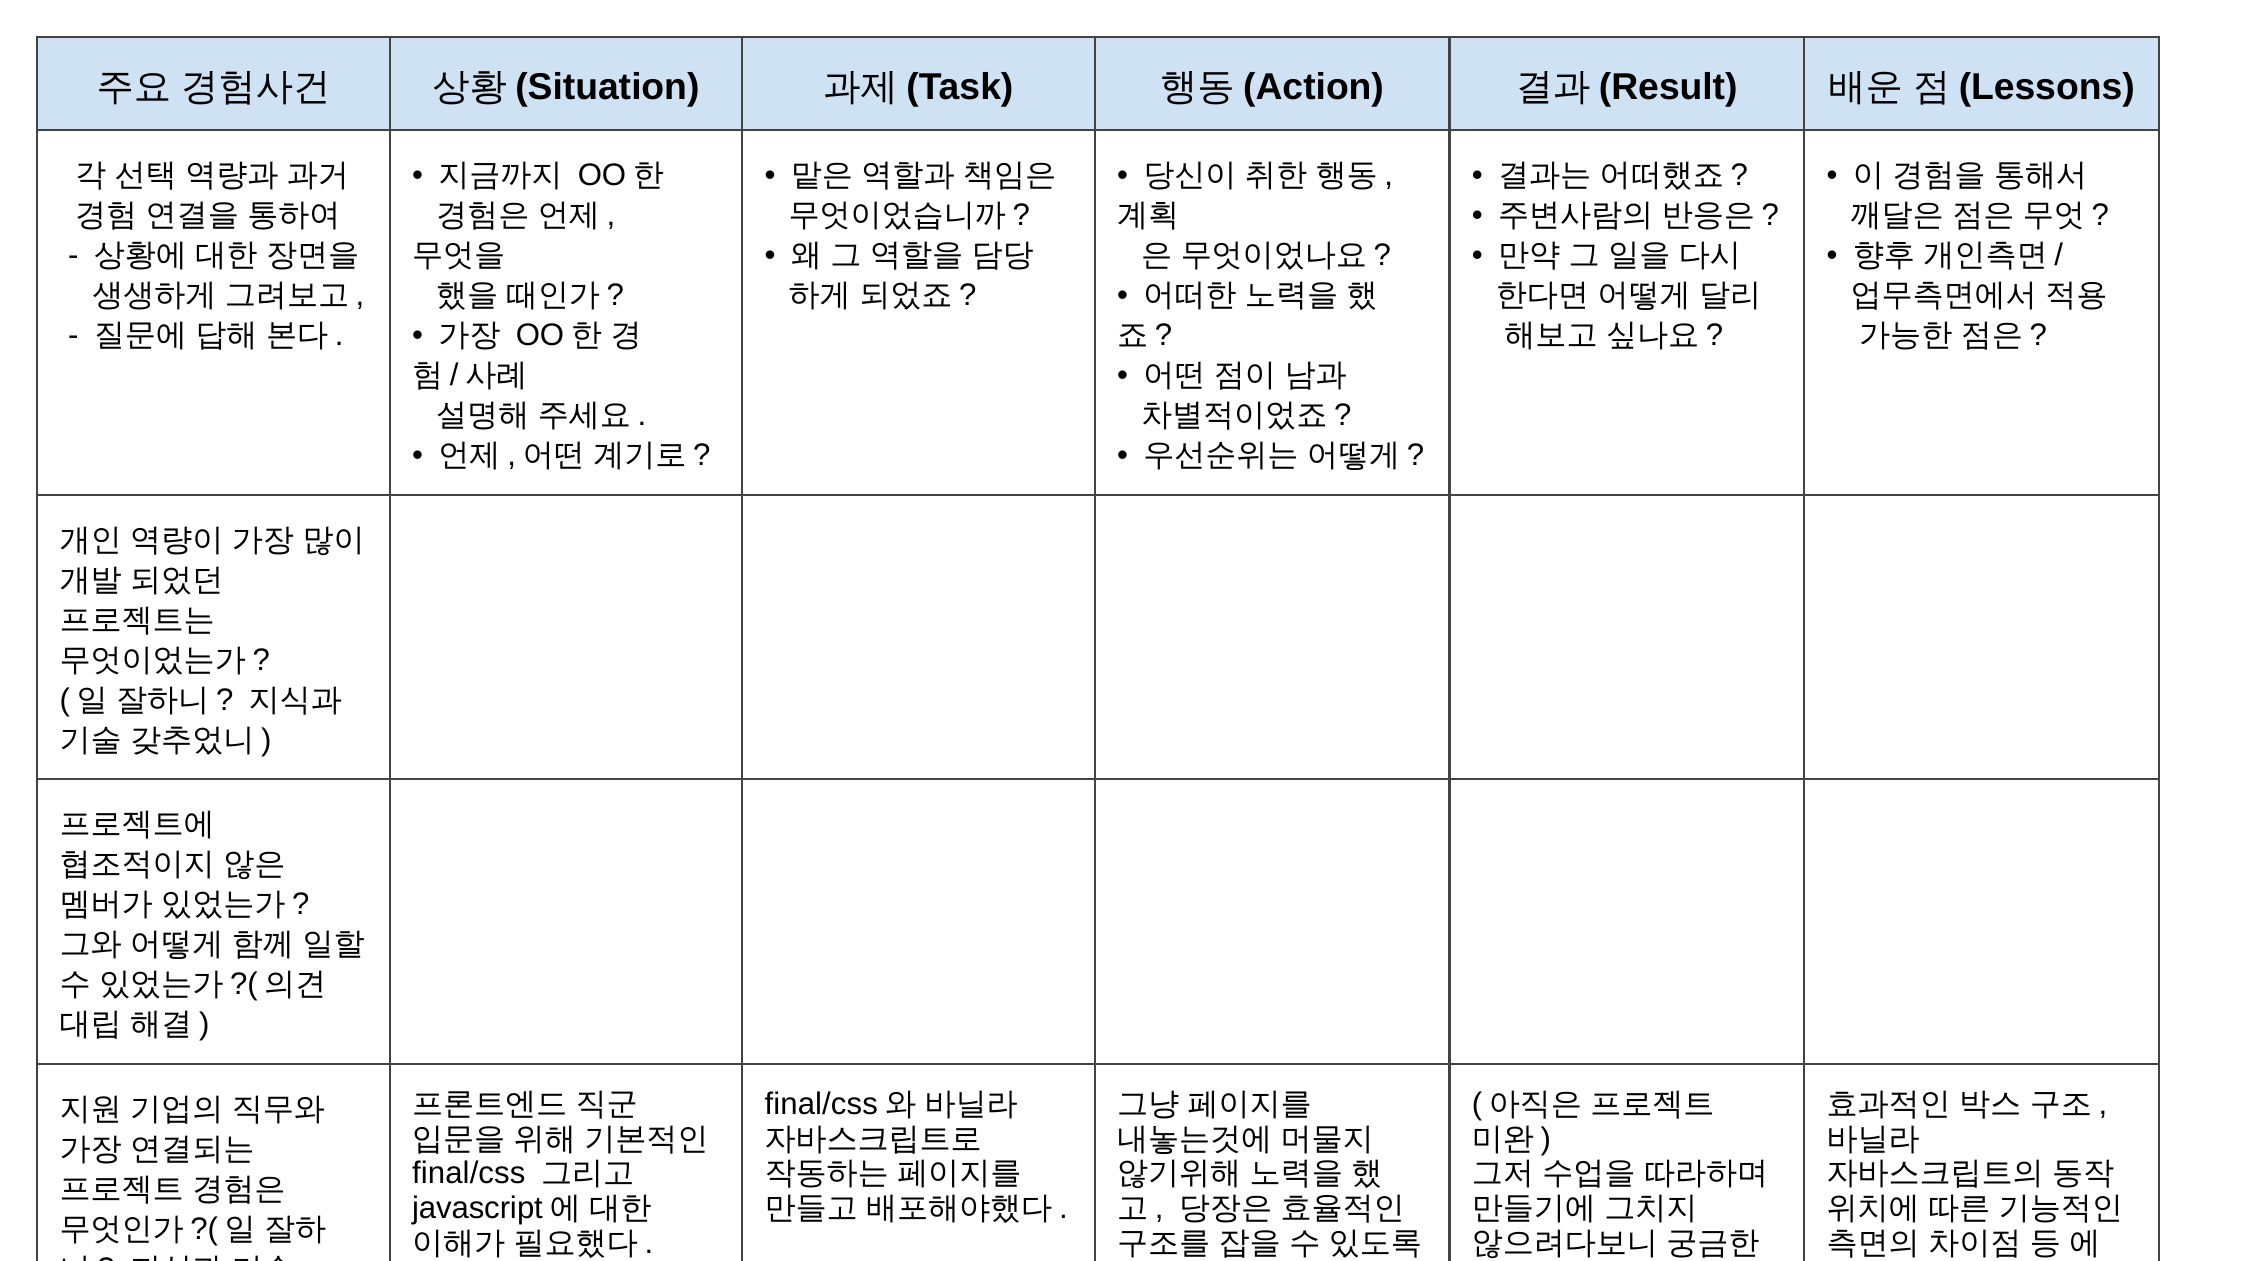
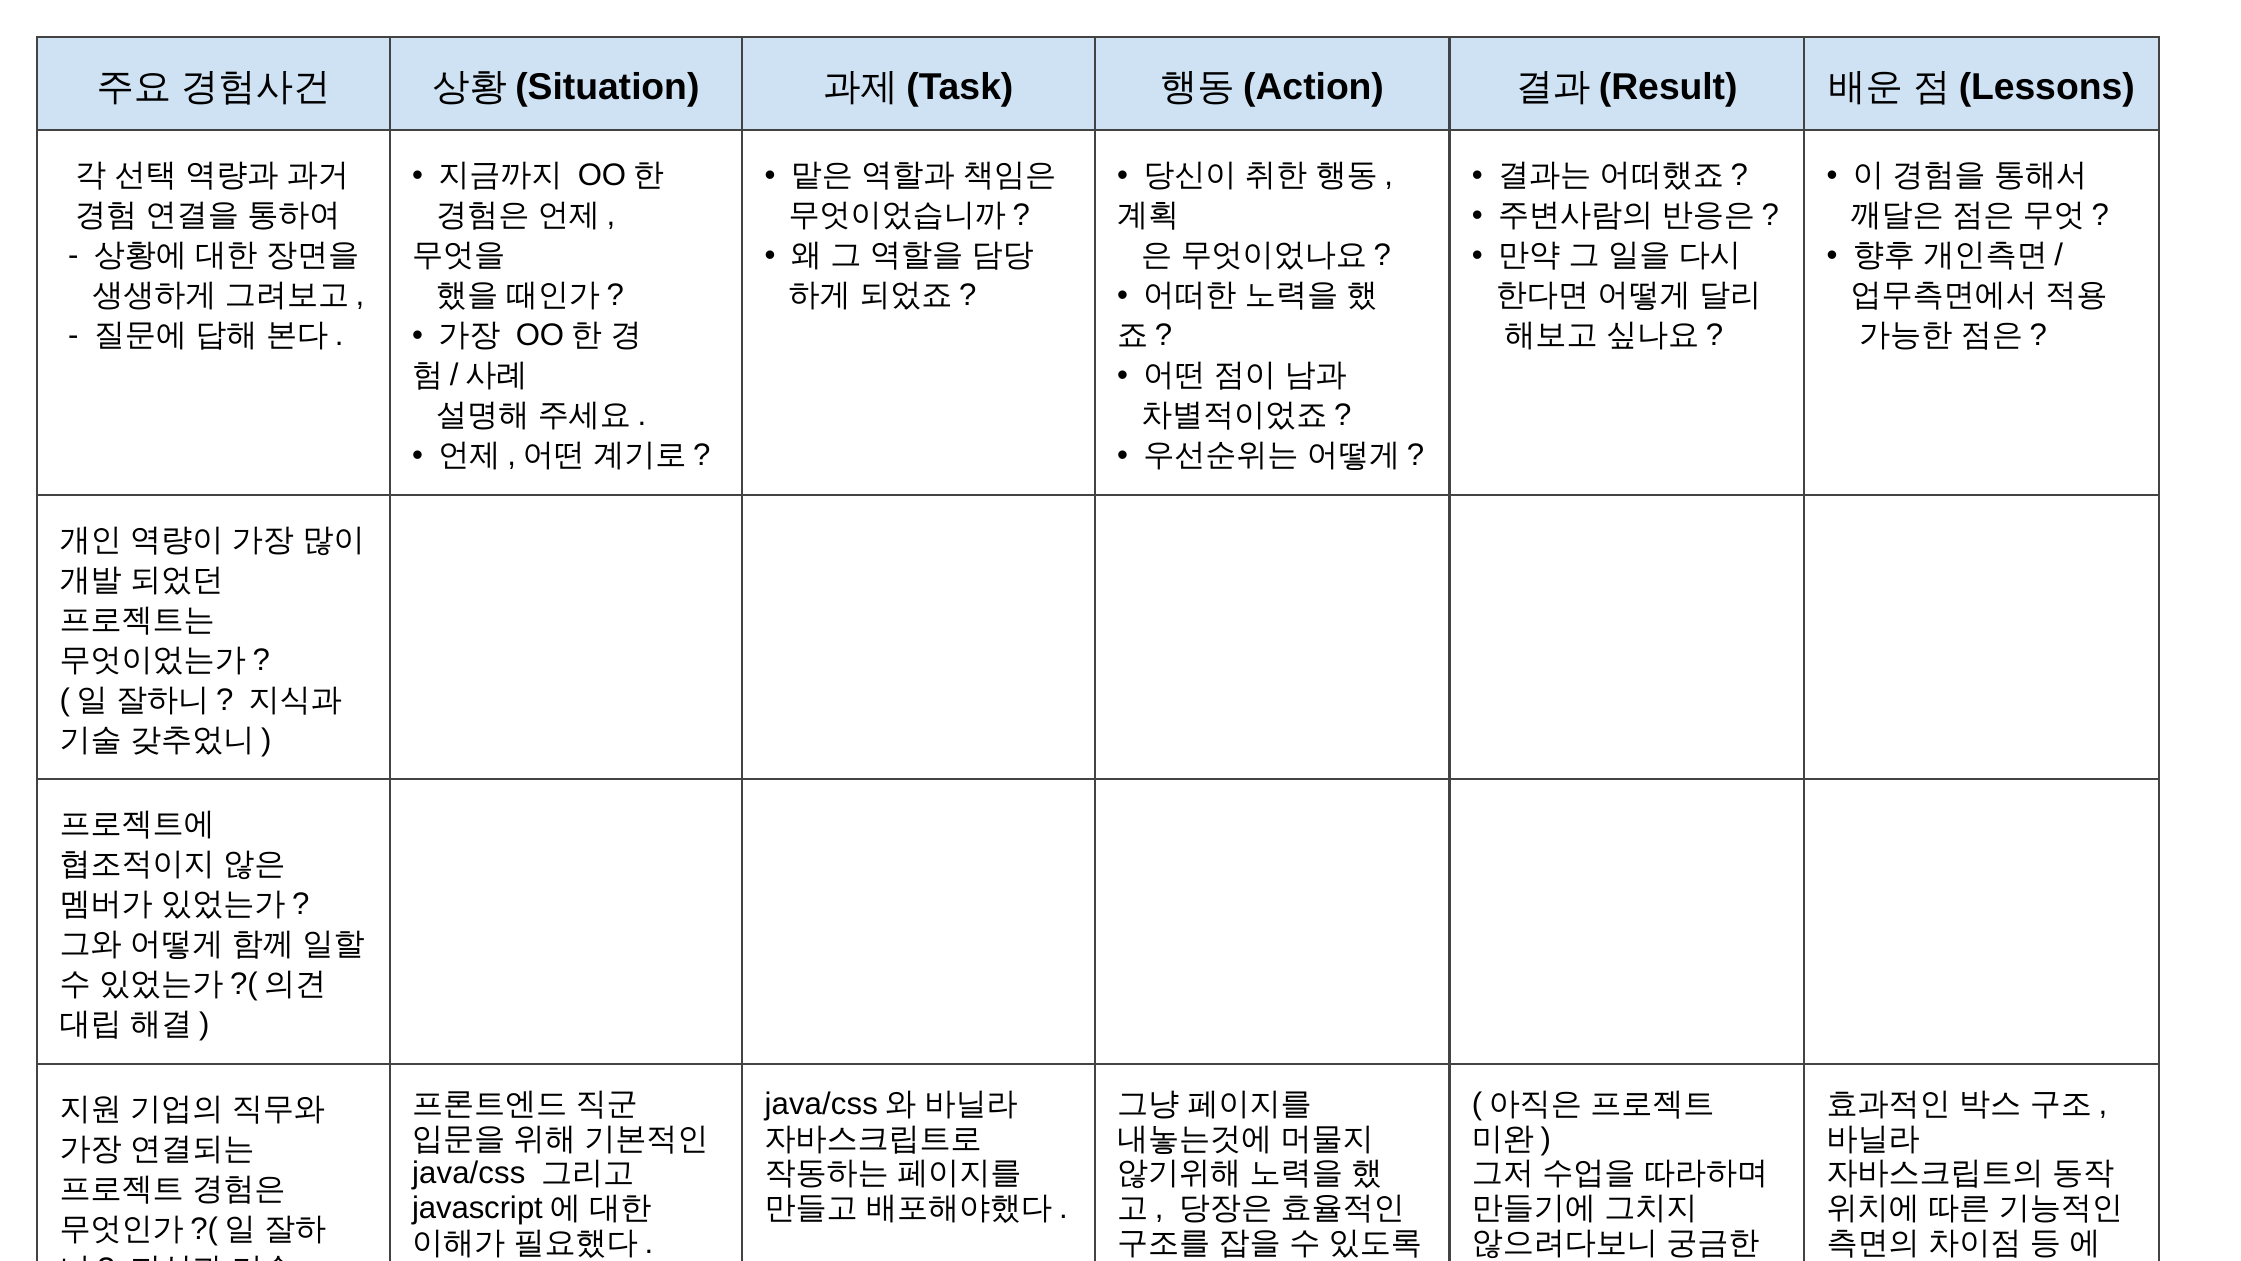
final/css at (821, 1104): final/css -> java/css
final/css at (469, 1173): final/css -> java/css
